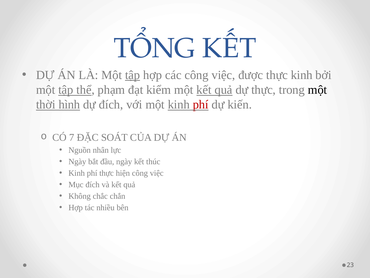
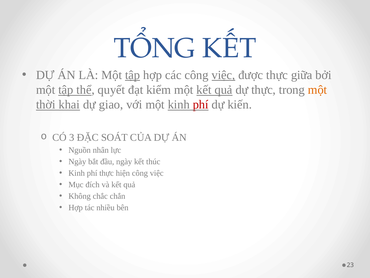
việc at (223, 75) underline: none -> present
thực kinh: kinh -> giữa
phạm: phạm -> quyết
một at (318, 90) colour: black -> orange
hình: hình -> khai
dự đích: đích -> giao
7: 7 -> 3
